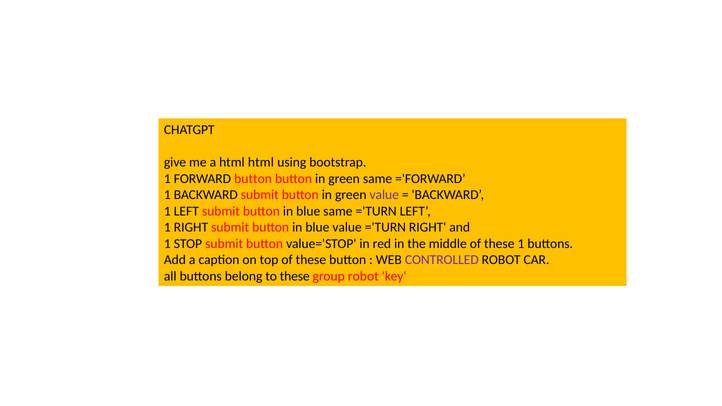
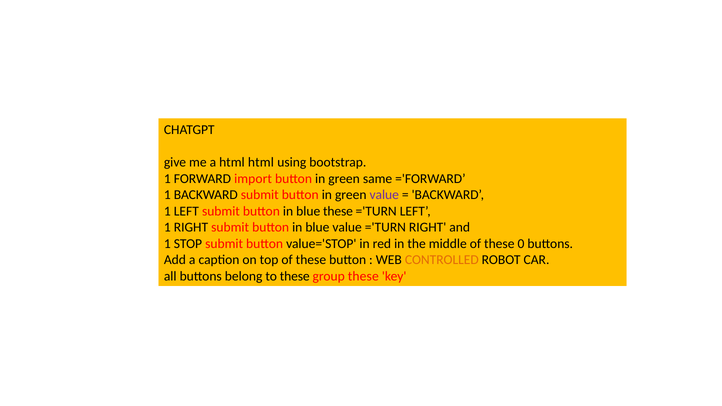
FORWARD button: button -> import
blue same: same -> these
these 1: 1 -> 0
CONTROLLED colour: purple -> orange
group robot: robot -> these
